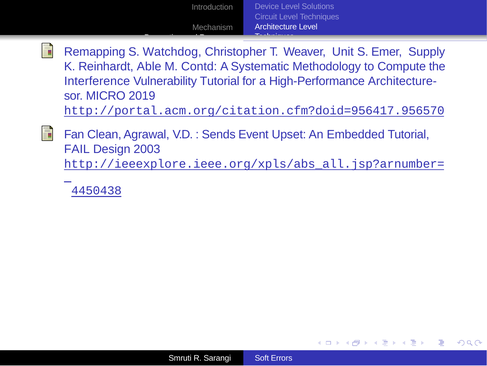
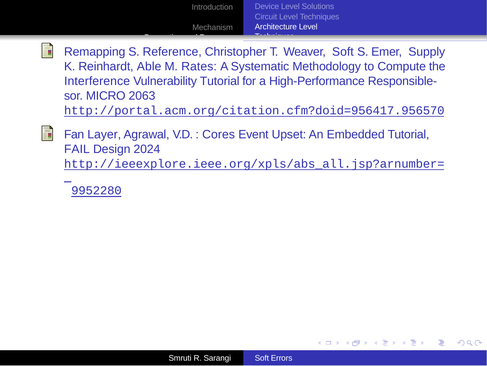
Watchdog: Watchdog -> Reference
Weaver Unit: Unit -> Soft
Contd: Contd -> Rates
Architecture-: Architecture- -> Responsible-
2019: 2019 -> 2063
Clean: Clean -> Layer
Sends: Sends -> Cores
2003: 2003 -> 2024
4450438: 4450438 -> 9952280
